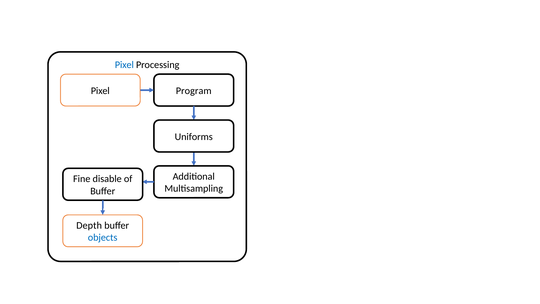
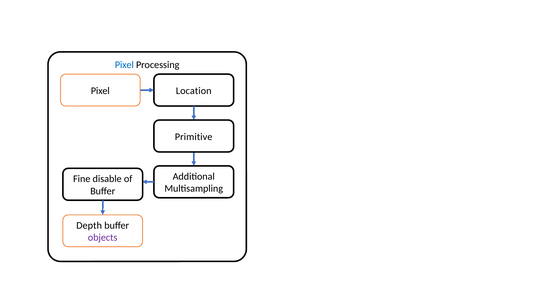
Program: Program -> Location
Uniforms: Uniforms -> Primitive
objects colour: blue -> purple
